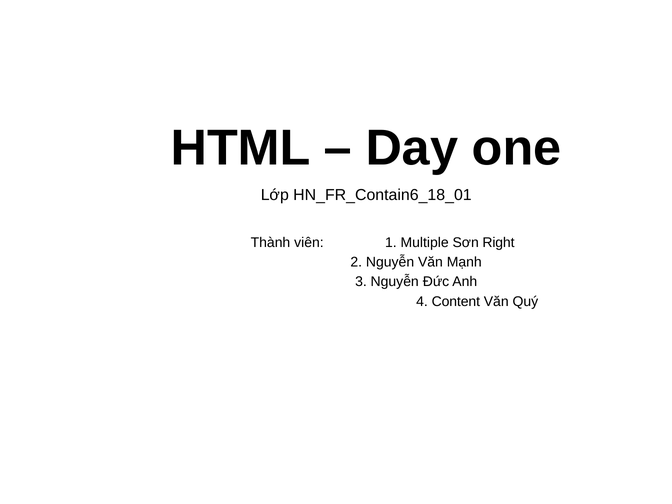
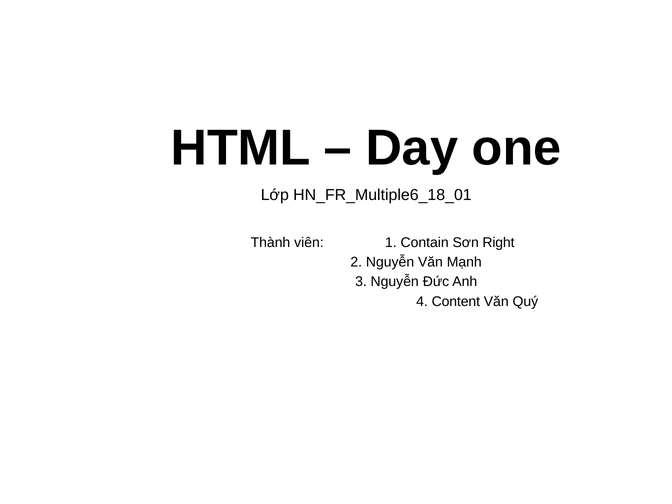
HN_FR_Contain6_18_01: HN_FR_Contain6_18_01 -> HN_FR_Multiple6_18_01
Multiple: Multiple -> Contain
